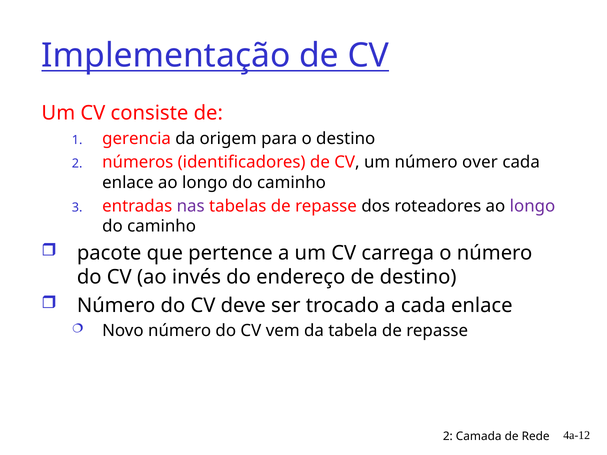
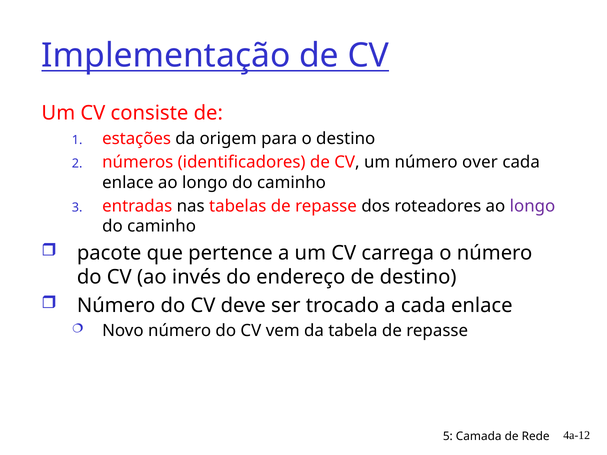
gerencia: gerencia -> estações
nas colour: purple -> black
2 at (448, 437): 2 -> 5
